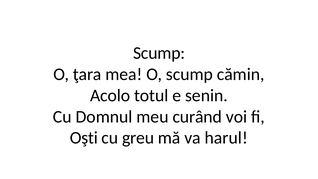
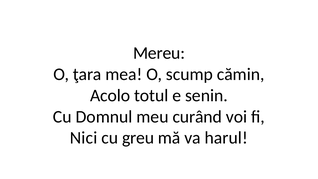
Scump at (159, 53): Scump -> Mereu
Oşti: Oşti -> Nici
